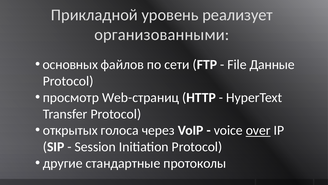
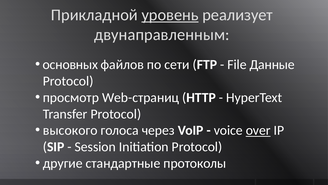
уровень underline: none -> present
организованными: организованными -> двунаправленным
открытых: открытых -> высокого
